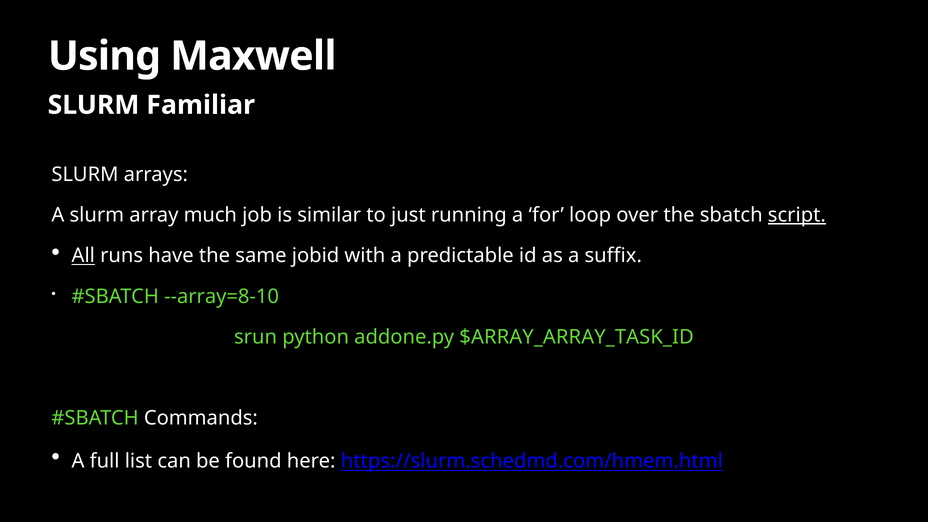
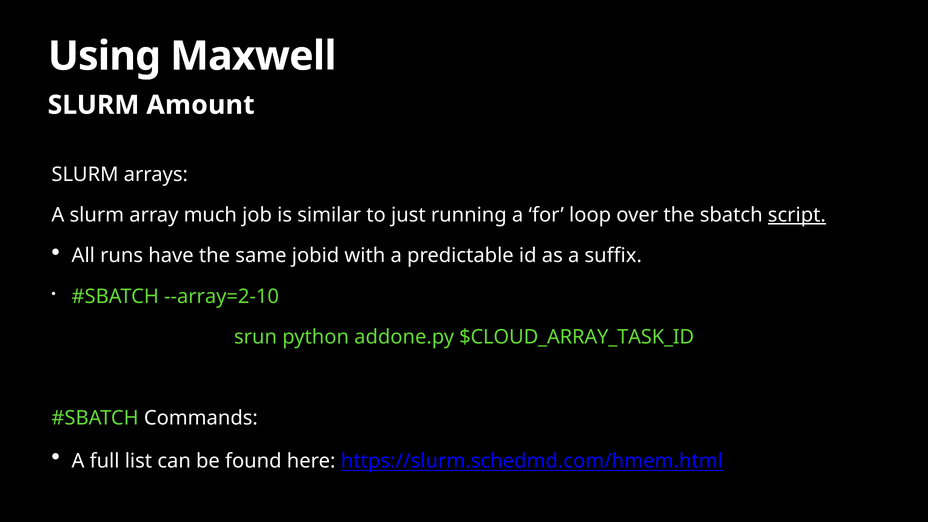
Familiar: Familiar -> Amount
All underline: present -> none
--array=8-10: --array=8-10 -> --array=2-10
$ARRAY_ARRAY_TASK_ID: $ARRAY_ARRAY_TASK_ID -> $CLOUD_ARRAY_TASK_ID
